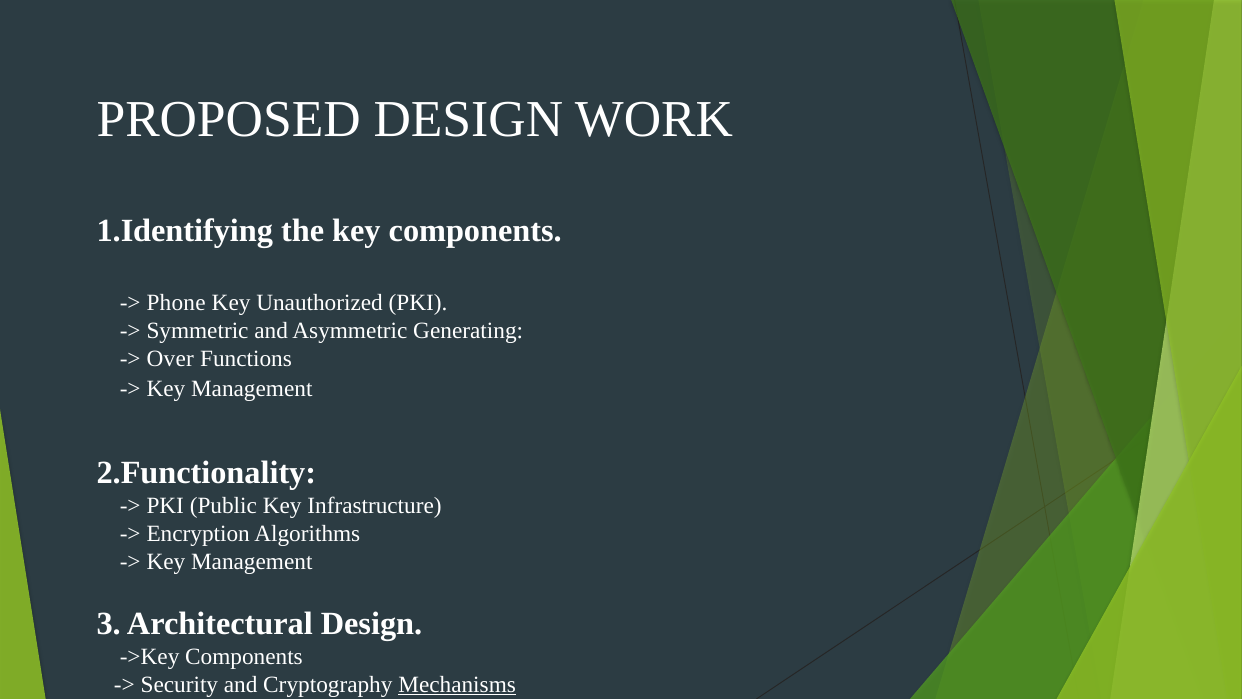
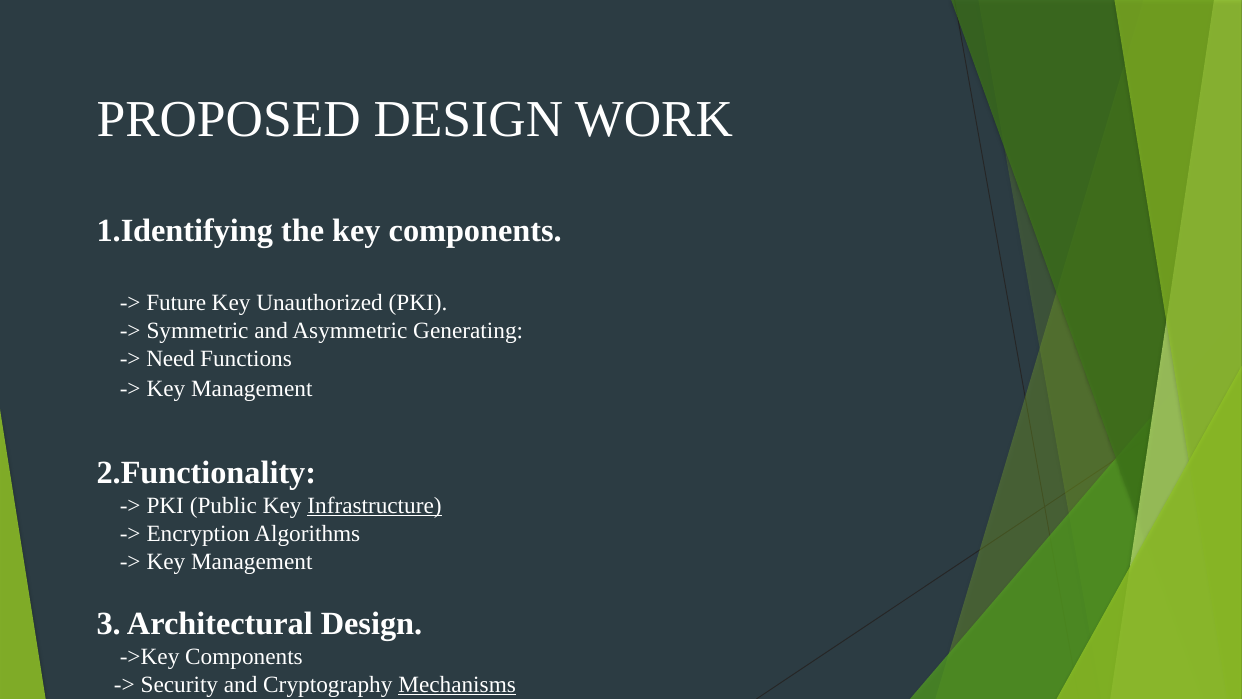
Phone: Phone -> Future
Over: Over -> Need
Infrastructure underline: none -> present
